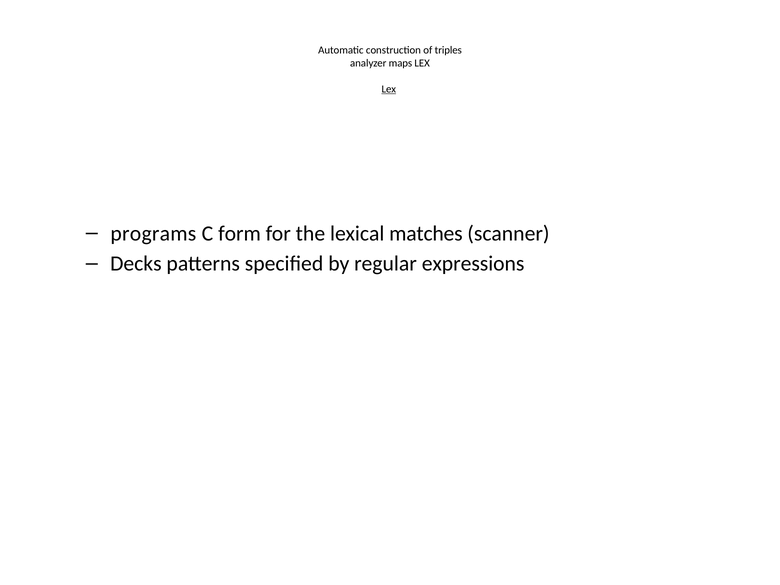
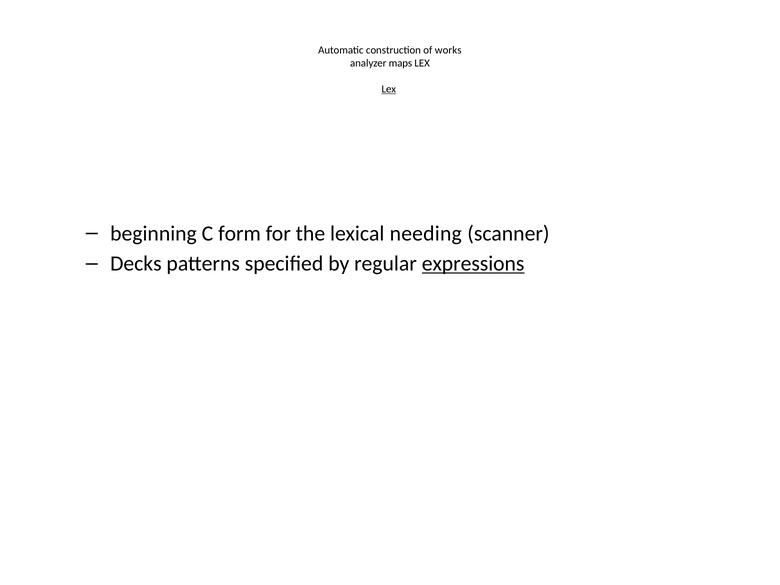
triples: triples -> works
programs: programs -> beginning
matches: matches -> needing
expressions underline: none -> present
